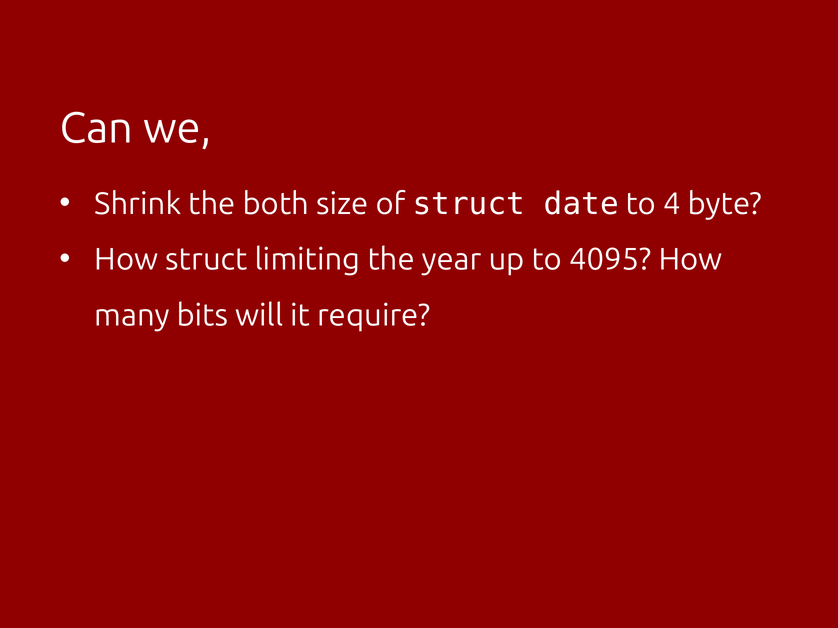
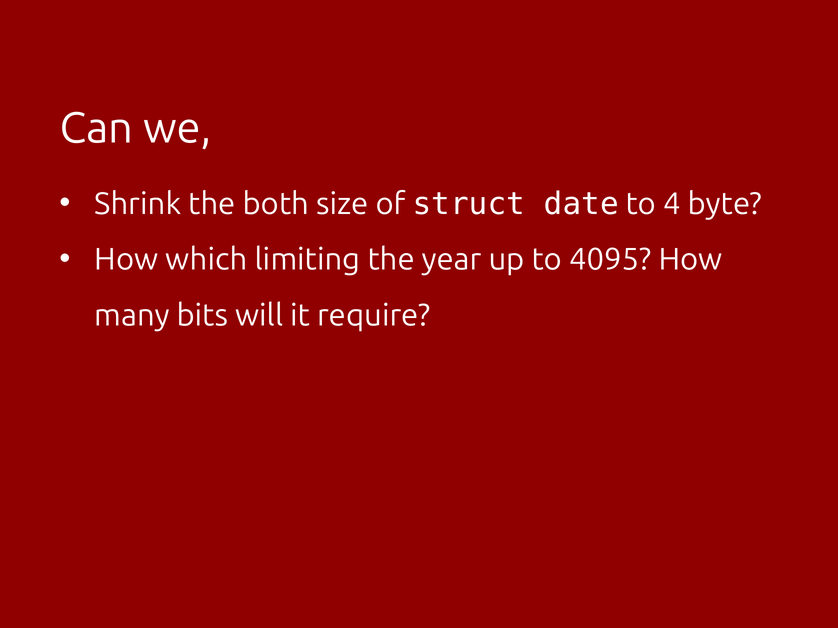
How struct: struct -> which
